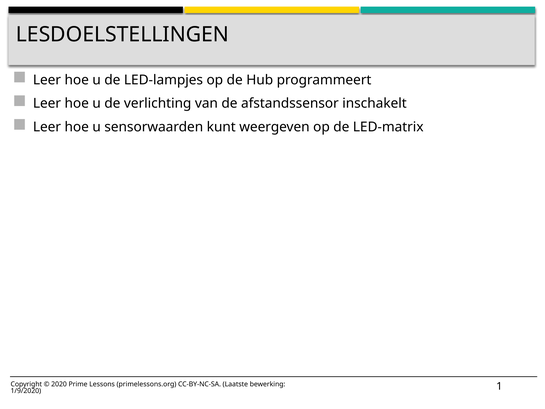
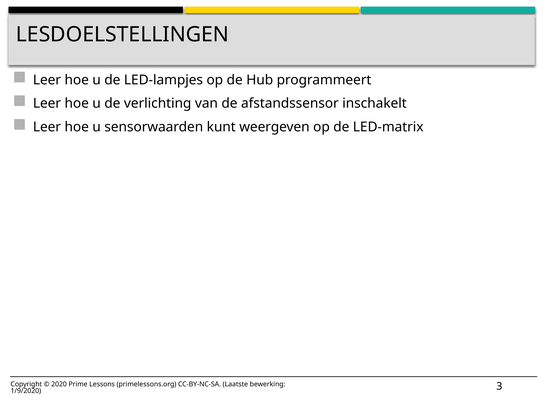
1: 1 -> 3
